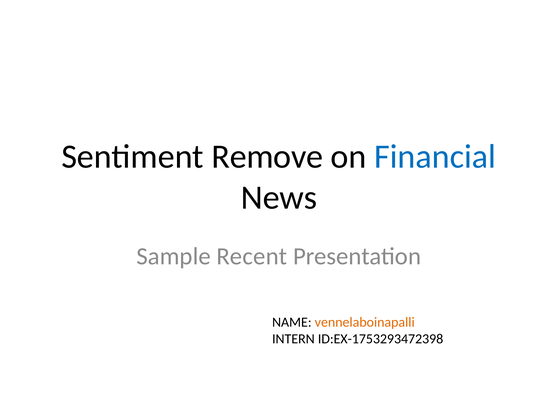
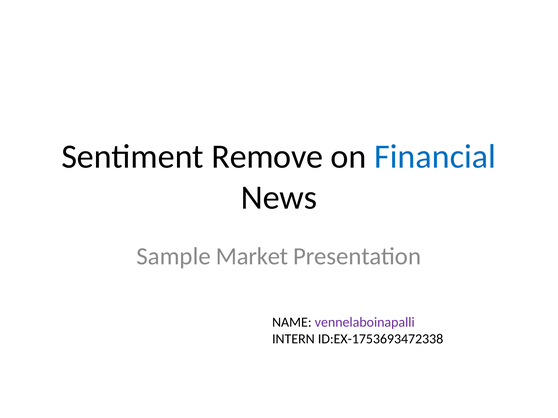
Recent: Recent -> Market
vennelaboinapalli colour: orange -> purple
ID:EX-1753293472398: ID:EX-1753293472398 -> ID:EX-1753693472338
